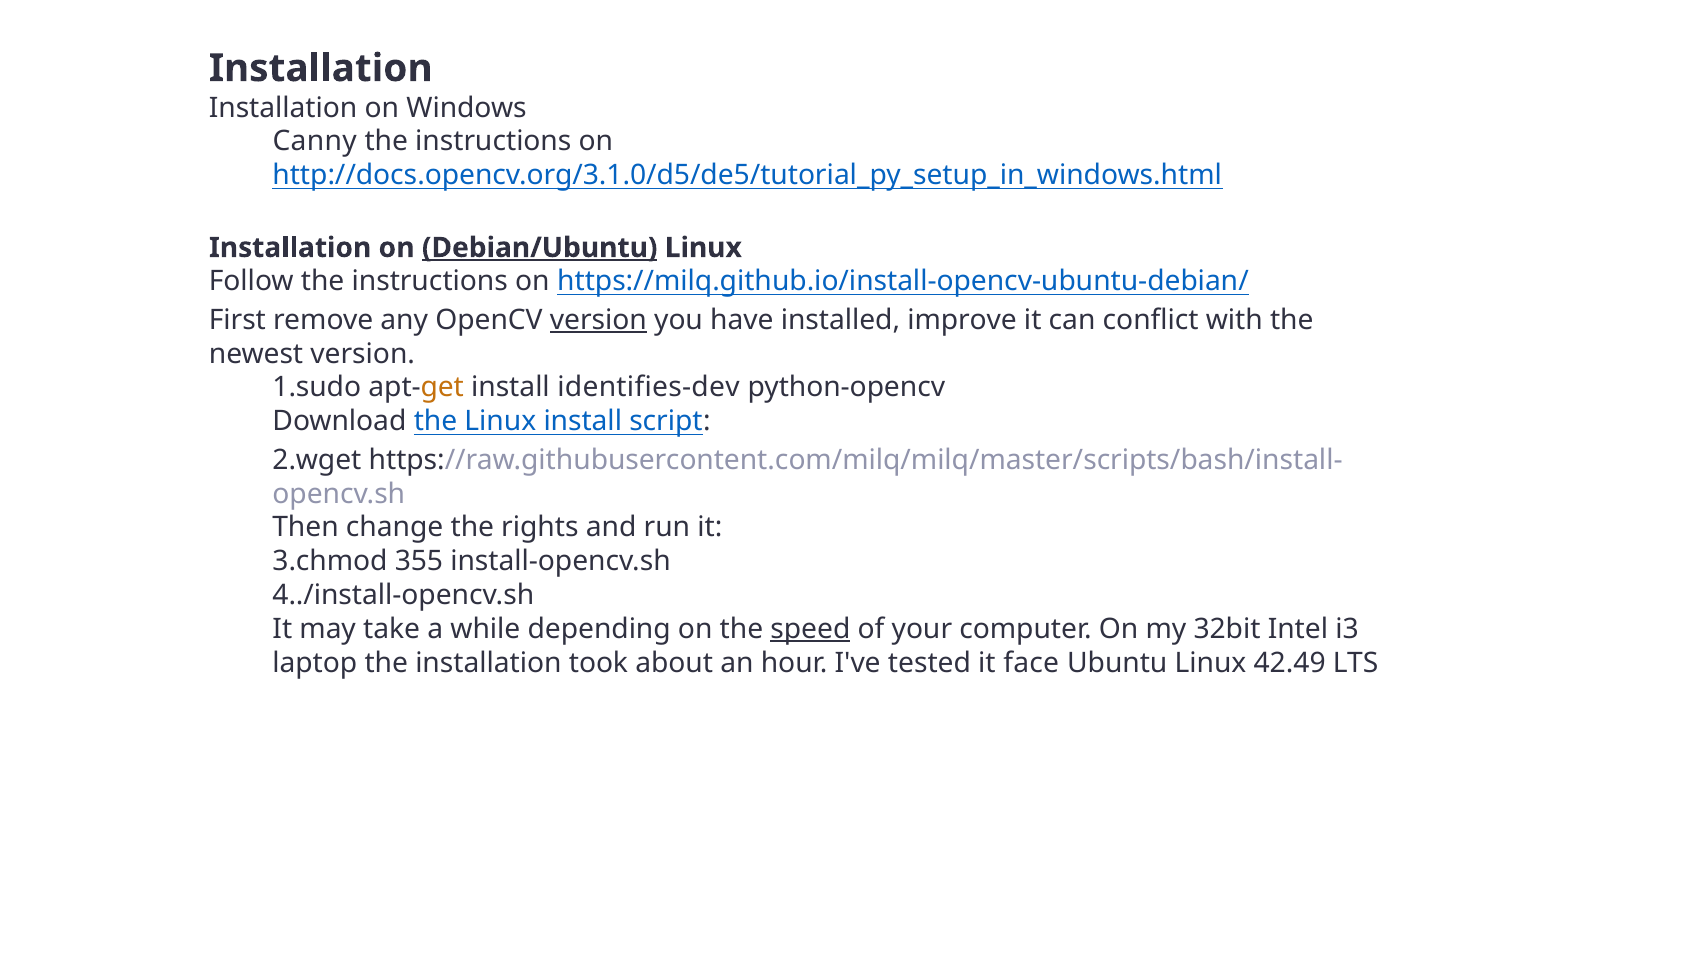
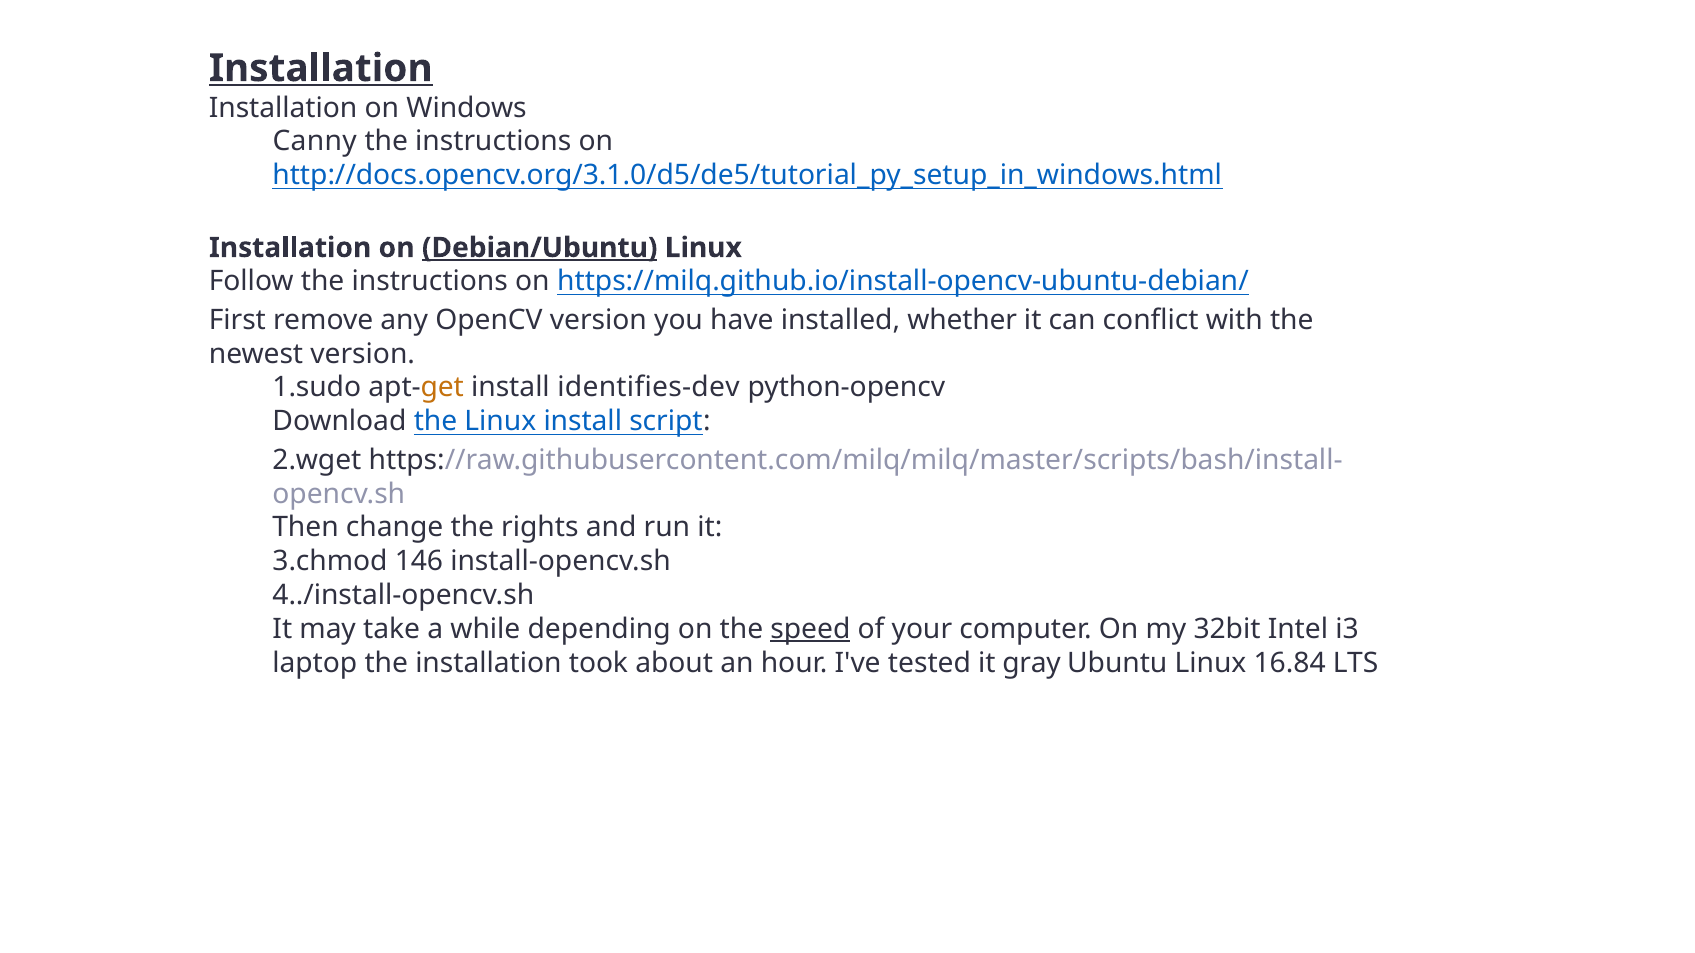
Installation at (321, 68) underline: none -> present
version at (598, 320) underline: present -> none
improve: improve -> whether
355: 355 -> 146
face: face -> gray
42.49: 42.49 -> 16.84
